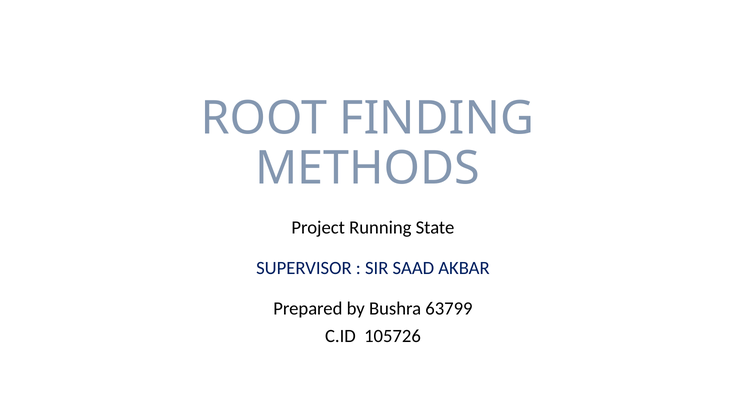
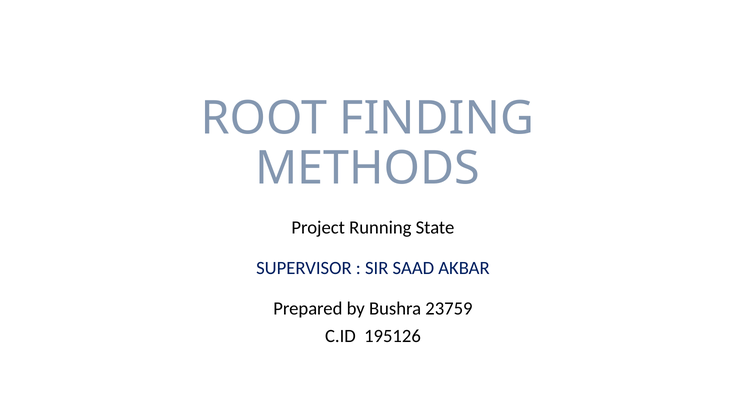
63799: 63799 -> 23759
105726: 105726 -> 195126
